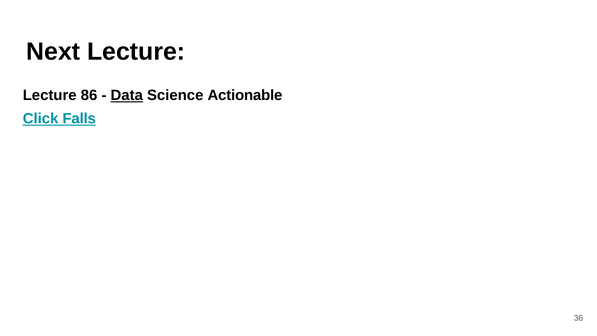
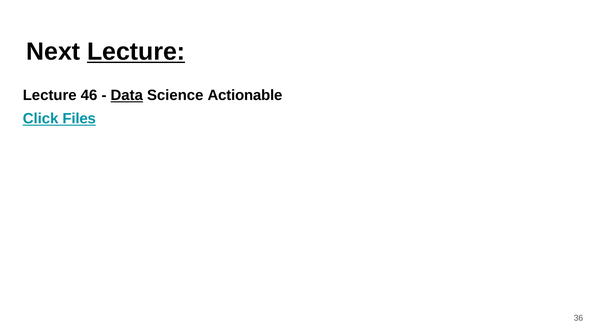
Lecture at (136, 52) underline: none -> present
86: 86 -> 46
Falls: Falls -> Files
